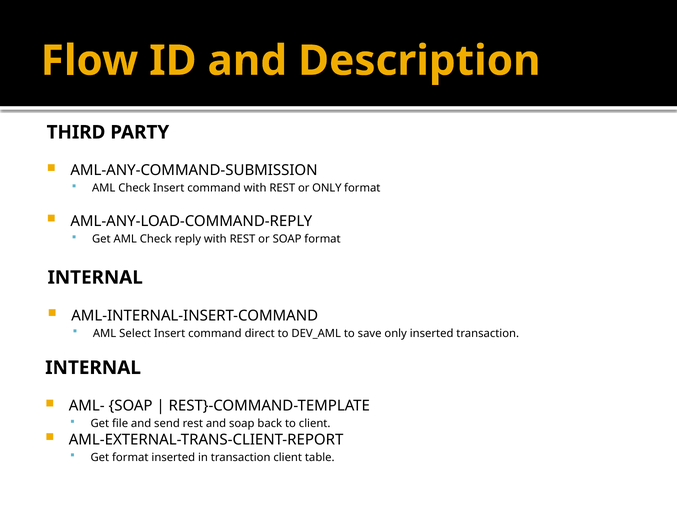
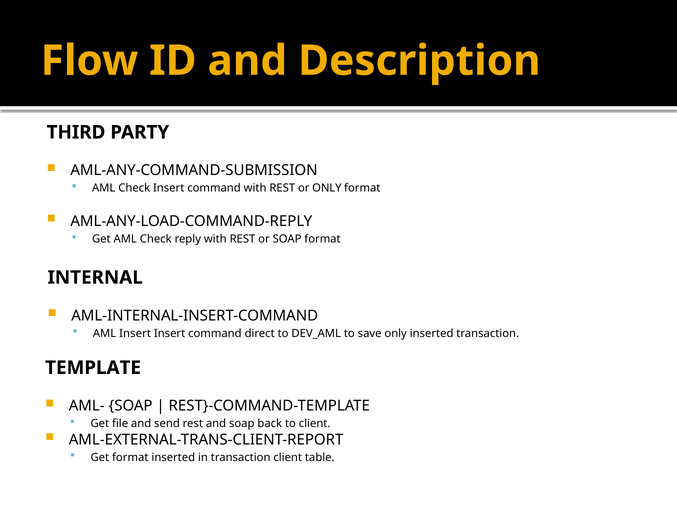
AML Select: Select -> Insert
INTERNAL at (93, 368): INTERNAL -> TEMPLATE
